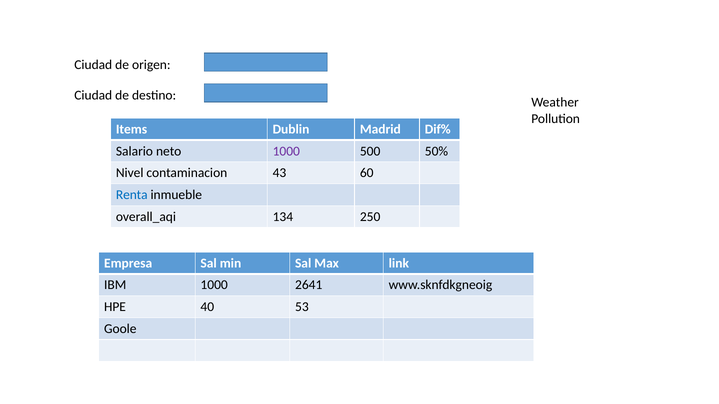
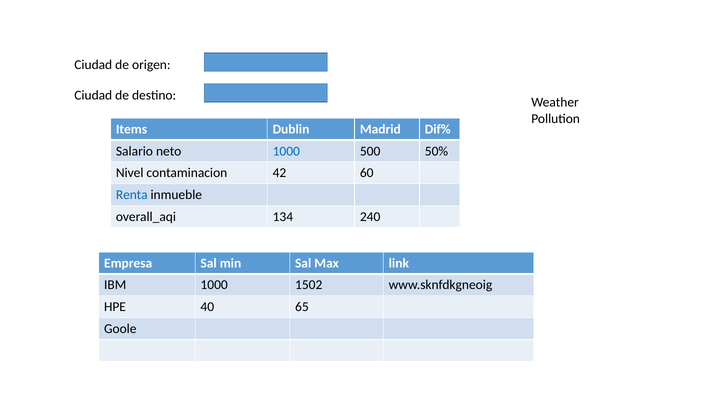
1000 at (286, 151) colour: purple -> blue
43: 43 -> 42
250: 250 -> 240
2641: 2641 -> 1502
53: 53 -> 65
